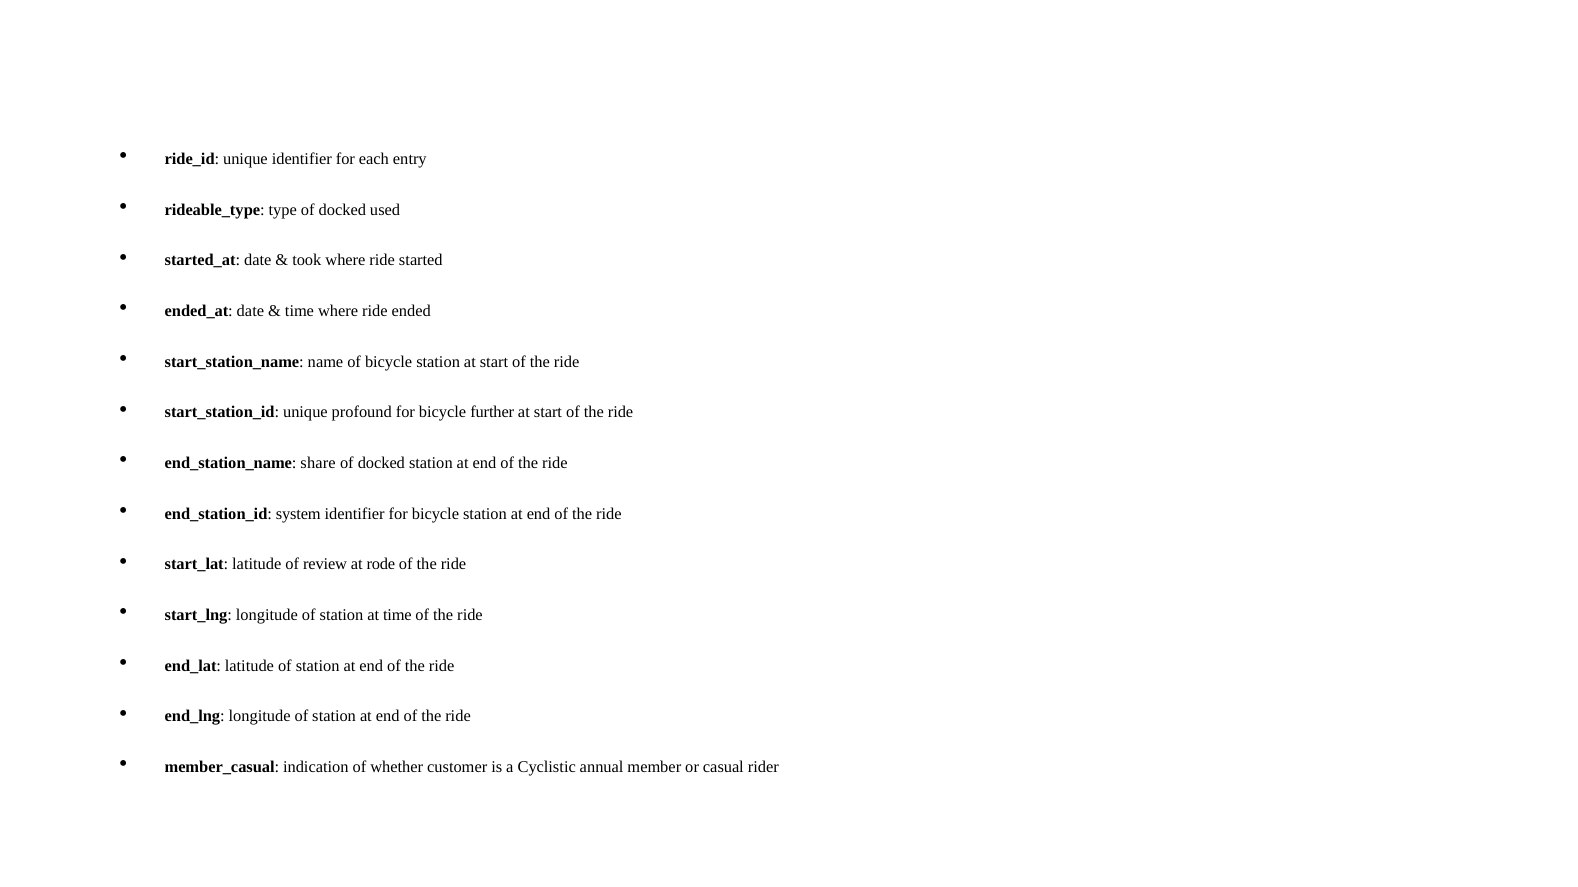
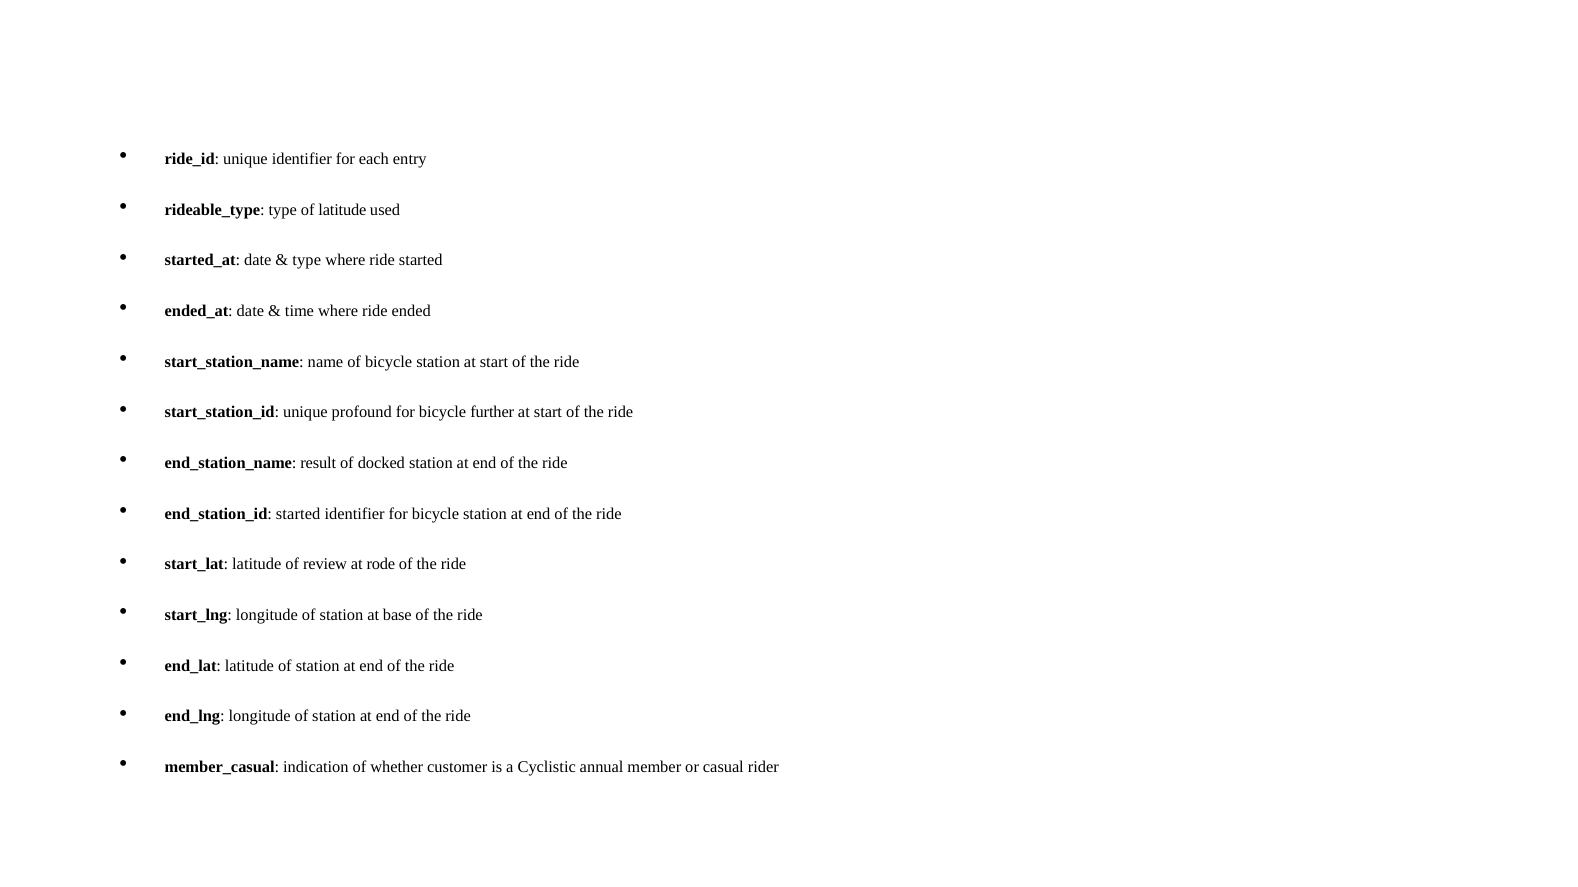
type of docked: docked -> latitude
took at (307, 261): took -> type
share: share -> result
end_station_id system: system -> started
at time: time -> base
